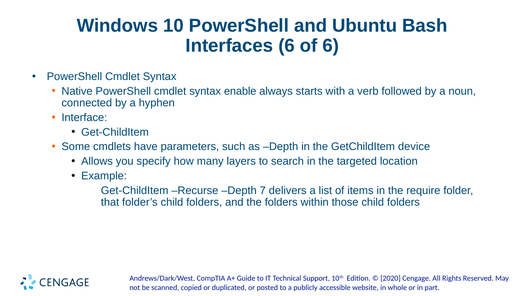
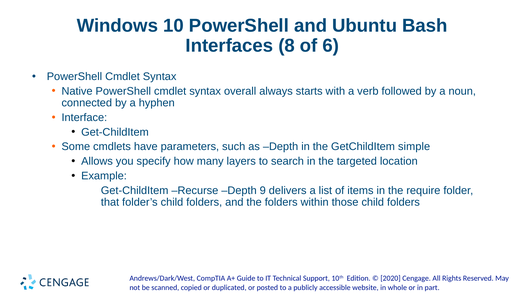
Interfaces 6: 6 -> 8
enable: enable -> overall
device: device -> simple
7: 7 -> 9
